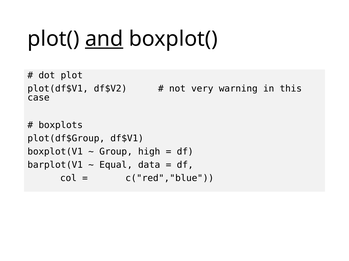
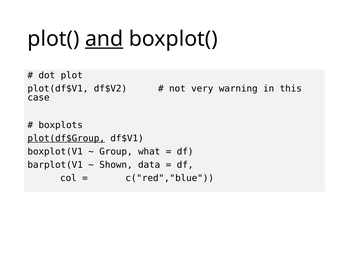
plot(df$Group underline: none -> present
high: high -> what
Equal: Equal -> Shown
